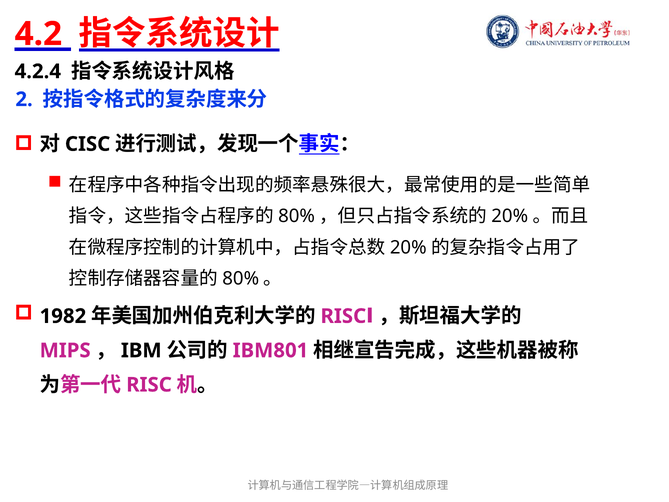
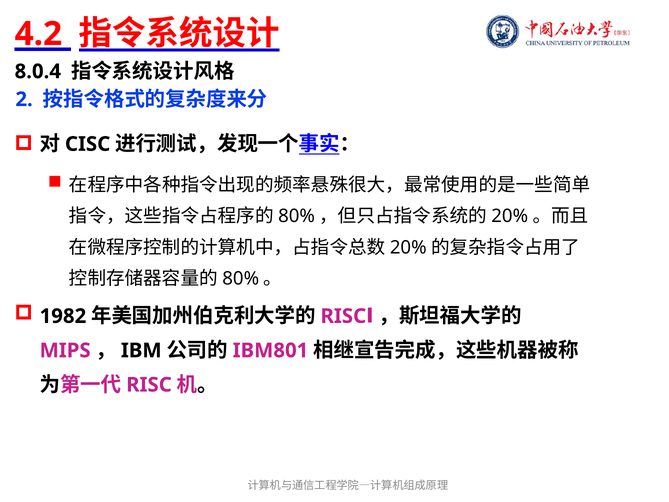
4.2.4: 4.2.4 -> 8.0.4
